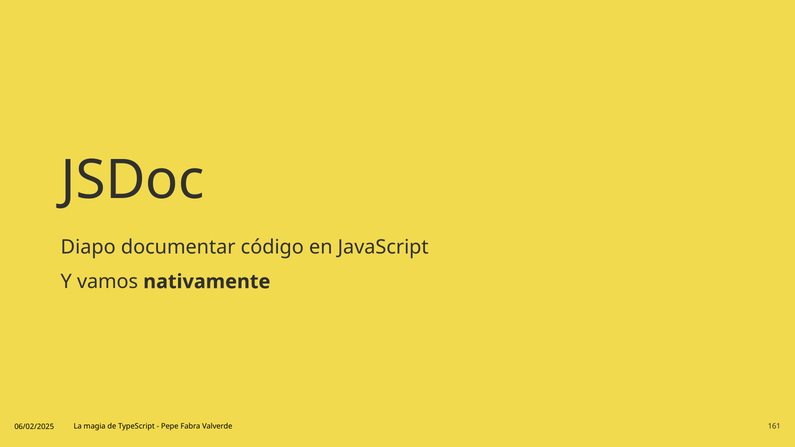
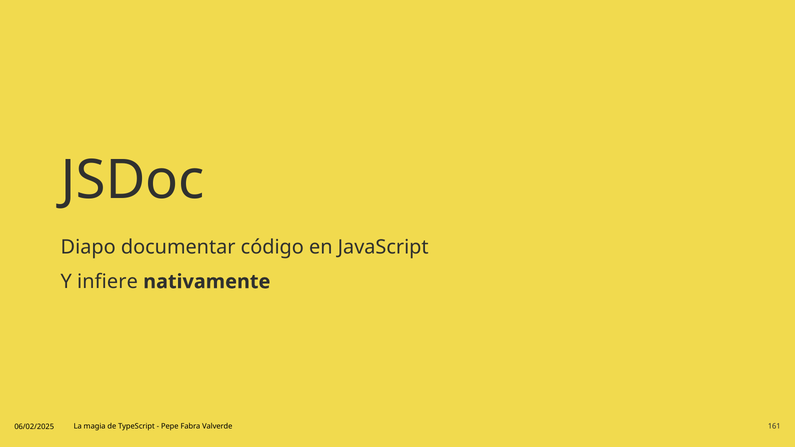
vamos: vamos -> infiere
